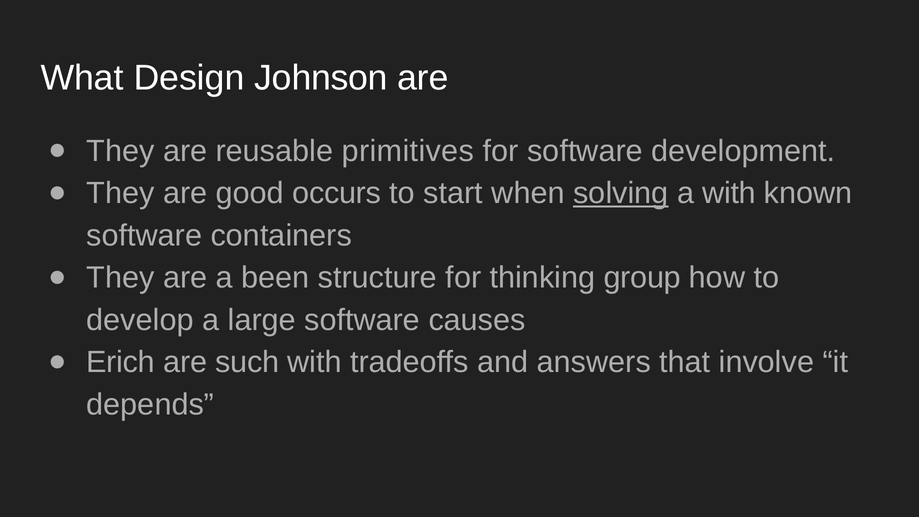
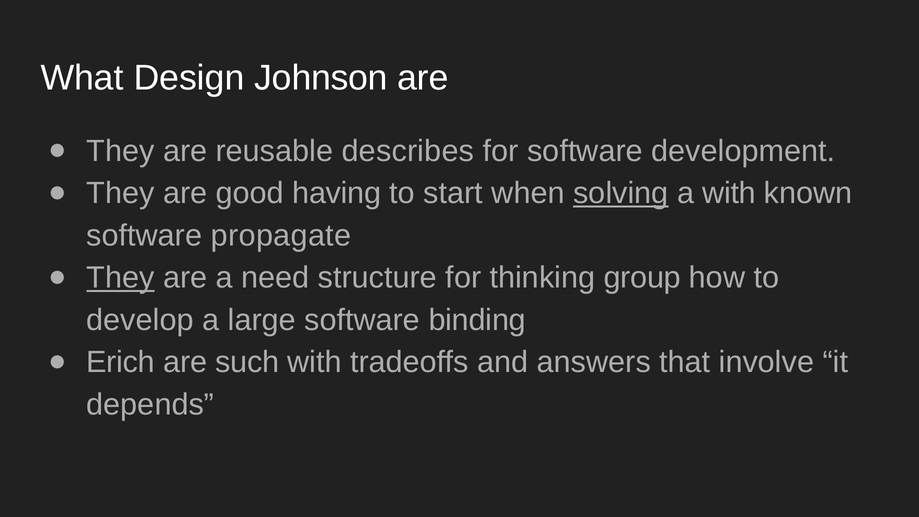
primitives: primitives -> describes
occurs: occurs -> having
containers: containers -> propagate
They at (120, 278) underline: none -> present
been: been -> need
causes: causes -> binding
